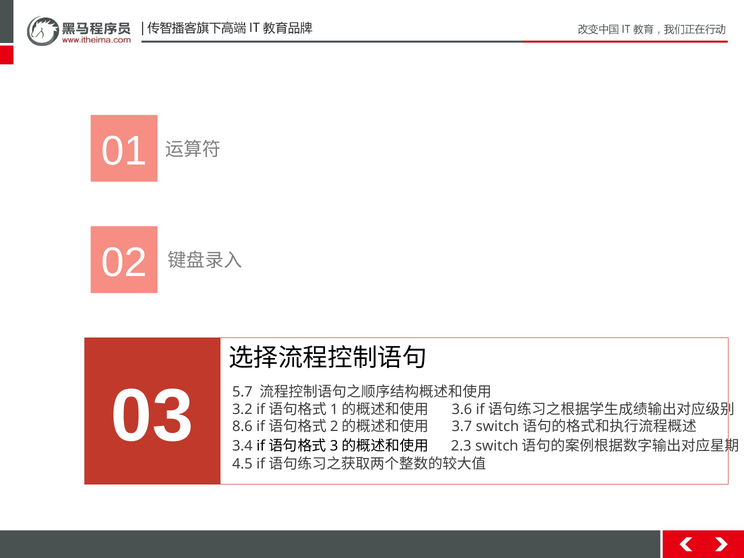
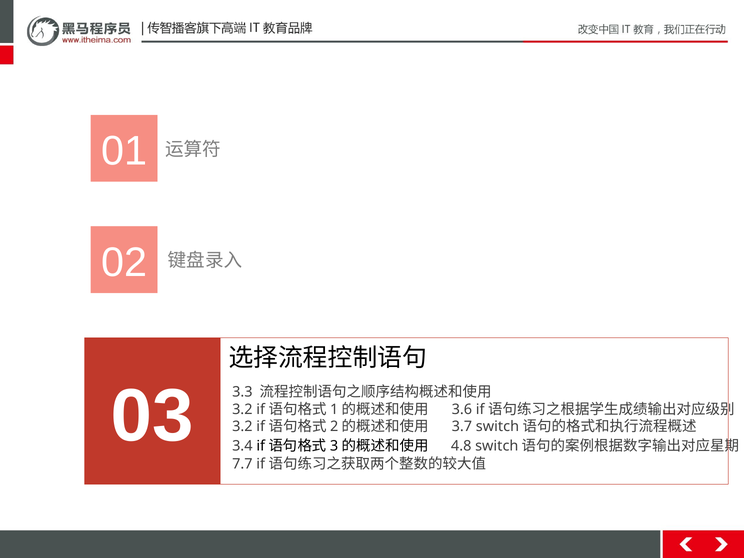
5.7: 5.7 -> 3.3
8.6 at (242, 427): 8.6 -> 3.2
2.3: 2.3 -> 4.8
4.5: 4.5 -> 7.7
